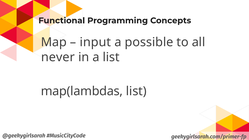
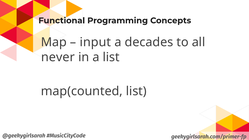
possible: possible -> decades
map(lambdas: map(lambdas -> map(counted
